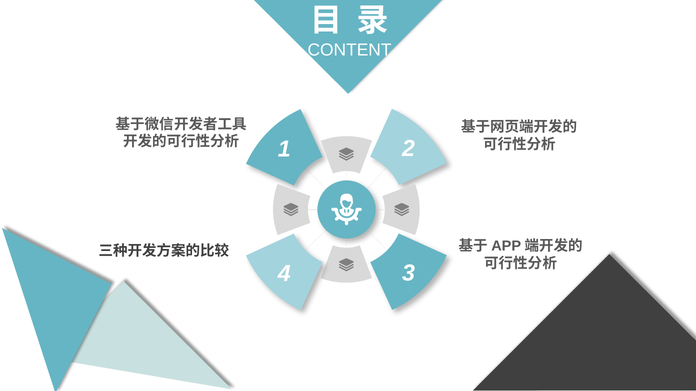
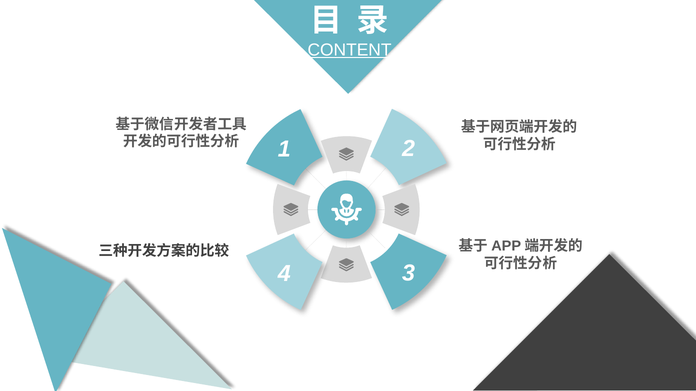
CONTENT underline: none -> present
